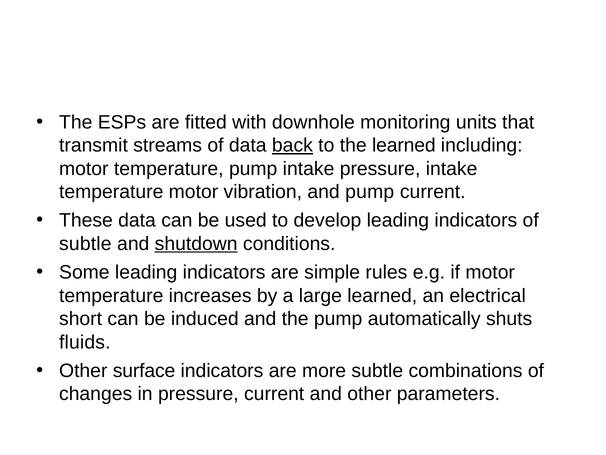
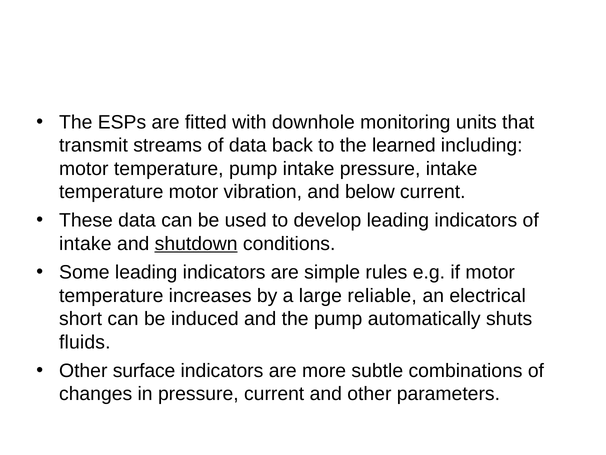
back underline: present -> none
and pump: pump -> below
subtle at (85, 244): subtle -> intake
large learned: learned -> reliable
